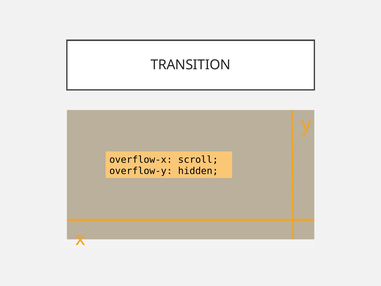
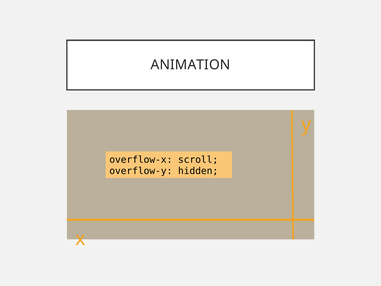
TRANSITION: TRANSITION -> ANIMATION
